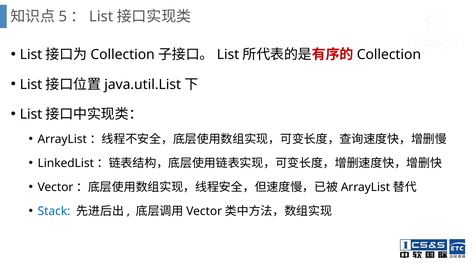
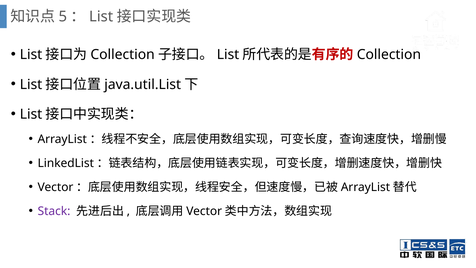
Stack colour: blue -> purple
